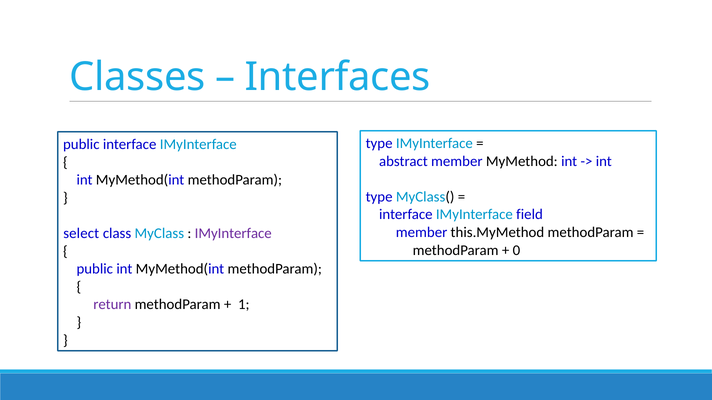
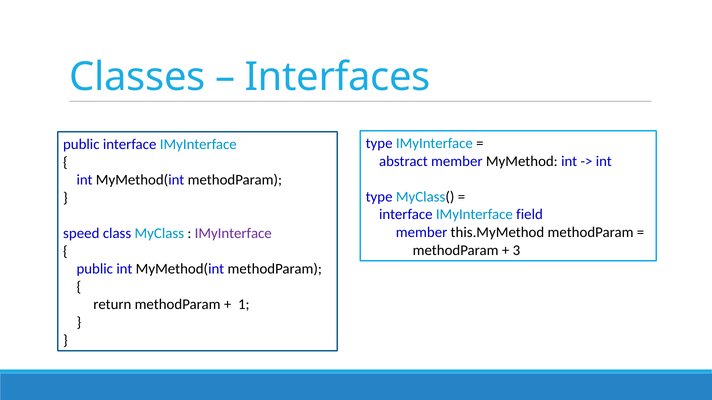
select: select -> speed
0: 0 -> 3
return colour: purple -> black
